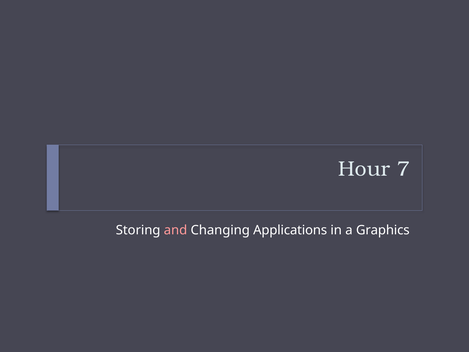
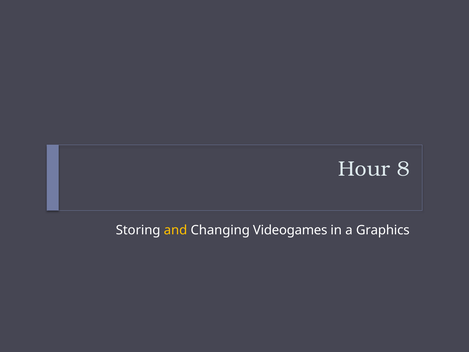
7: 7 -> 8
and colour: pink -> yellow
Applications: Applications -> Videogames
